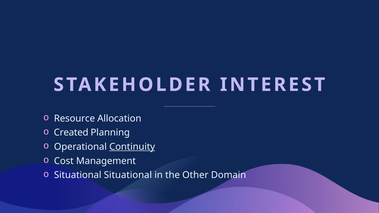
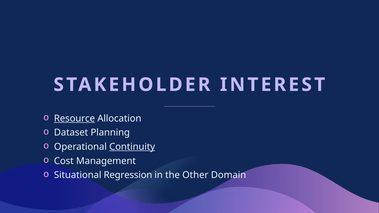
Resource underline: none -> present
Created: Created -> Dataset
Situational Situational: Situational -> Regression
